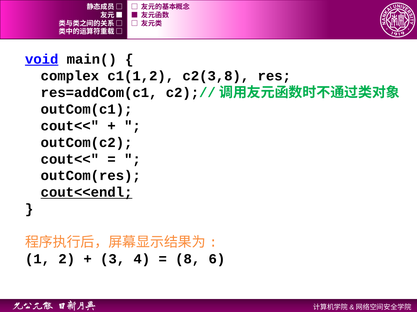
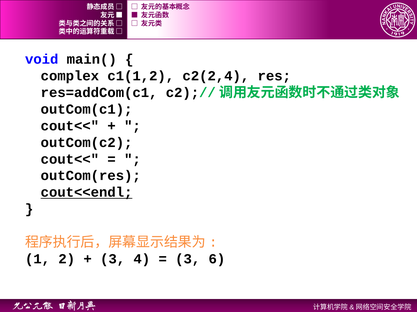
void underline: present -> none
c2(3,8: c2(3,8 -> c2(2,4
8 at (188, 260): 8 -> 3
